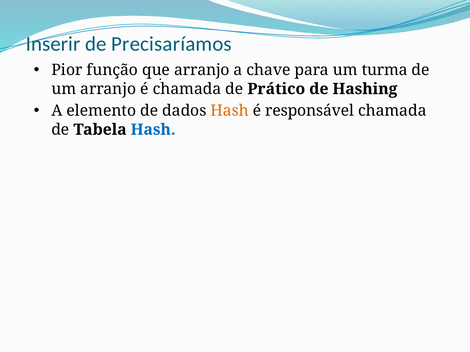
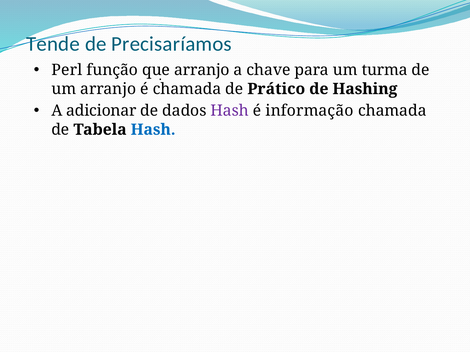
Inserir: Inserir -> Tende
Pior: Pior -> Perl
elemento: elemento -> adicionar
Hash at (230, 111) colour: orange -> purple
responsável: responsável -> informação
